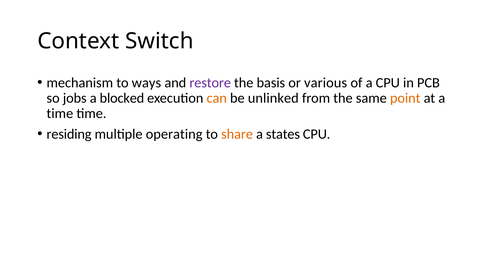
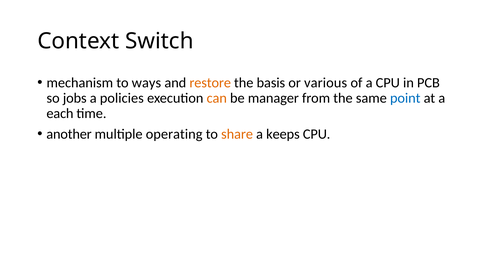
restore colour: purple -> orange
blocked: blocked -> policies
unlinked: unlinked -> manager
point colour: orange -> blue
time at (60, 114): time -> each
residing: residing -> another
states: states -> keeps
